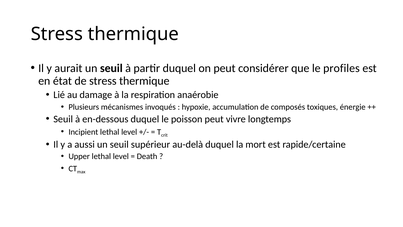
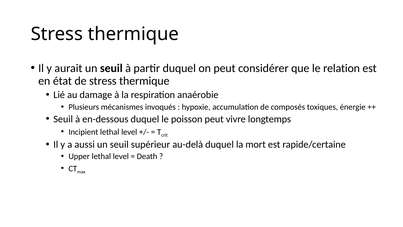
profiles: profiles -> relation
